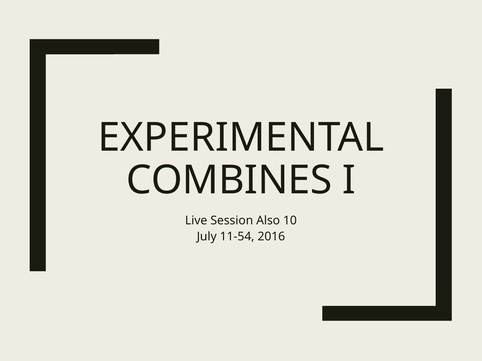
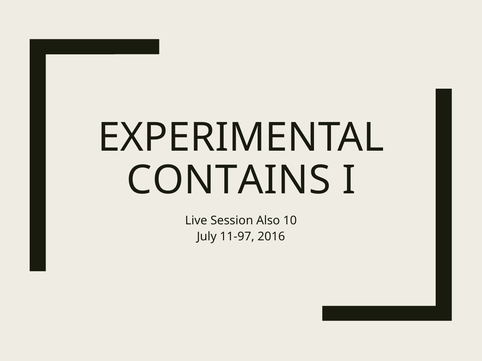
COMBINES: COMBINES -> CONTAINS
11-54: 11-54 -> 11-97
